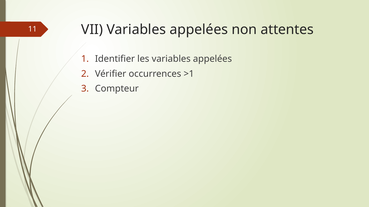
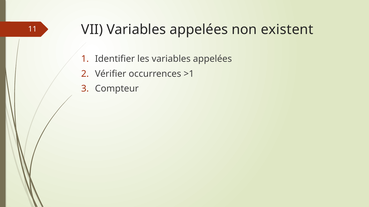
attentes: attentes -> existent
